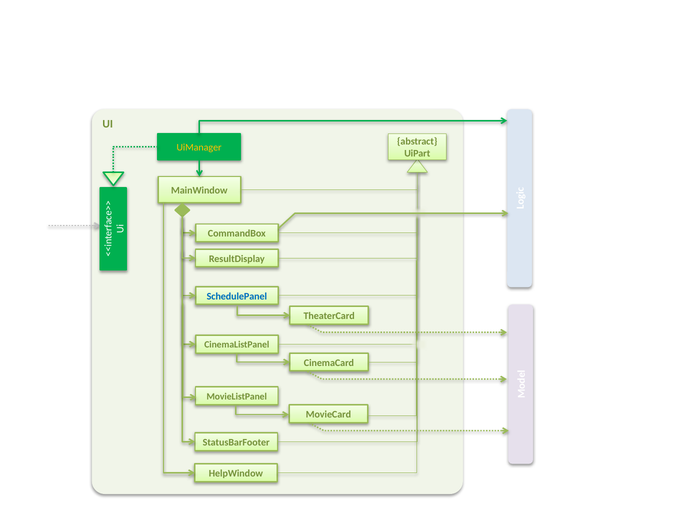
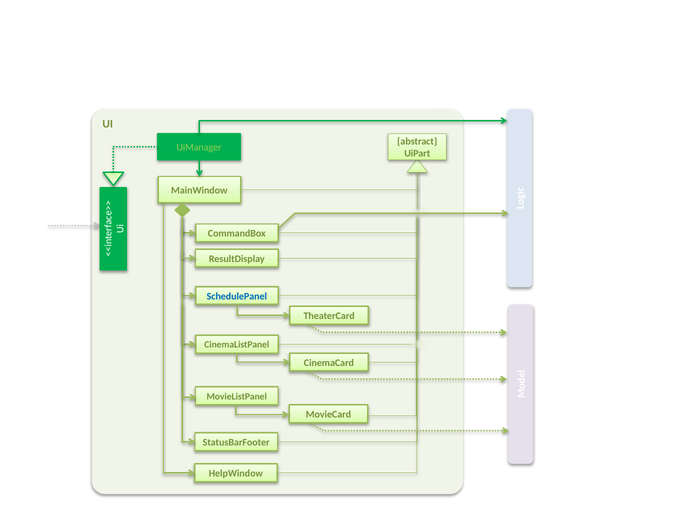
UiManager colour: yellow -> light green
